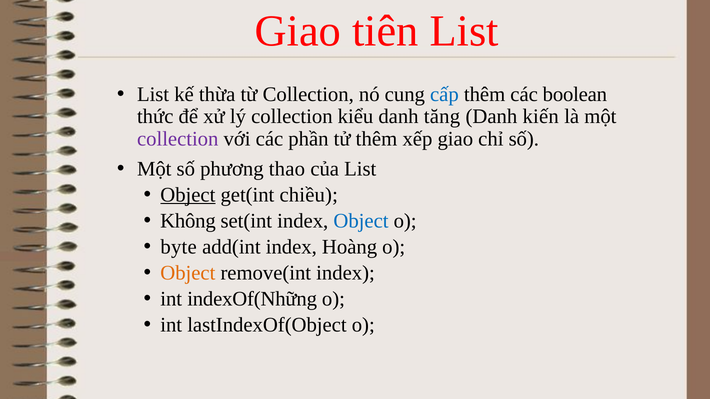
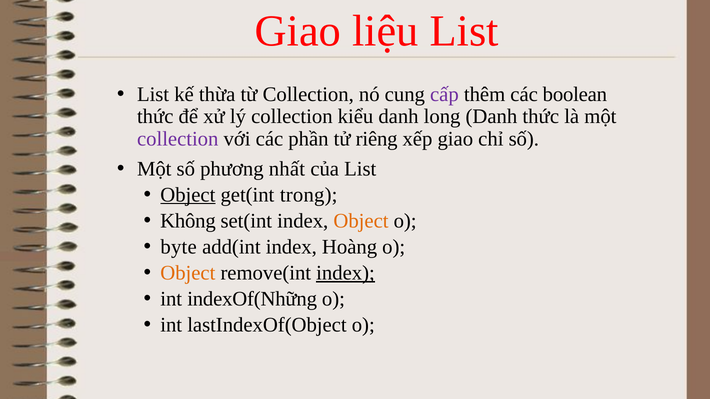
tiên: tiên -> liệu
cấp colour: blue -> purple
tăng: tăng -> long
Danh kiến: kiến -> thức
tử thêm: thêm -> riêng
thao: thao -> nhất
chiều: chiều -> trong
Object at (361, 221) colour: blue -> orange
index at (346, 273) underline: none -> present
